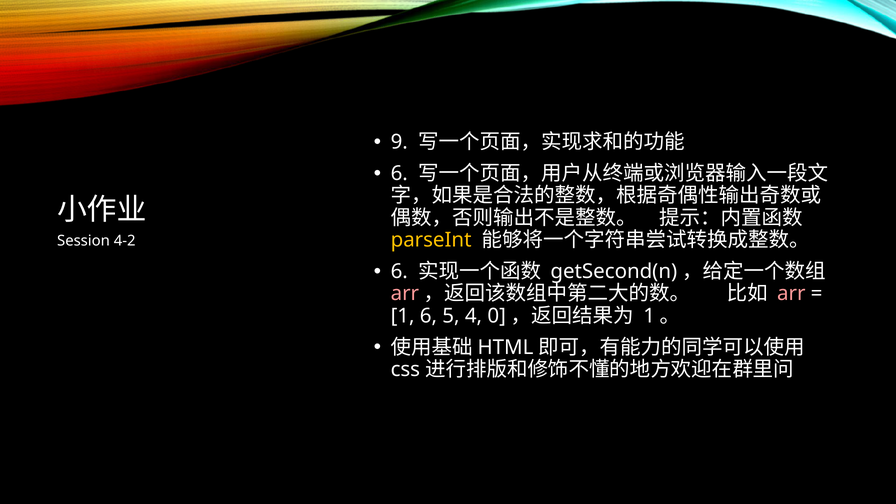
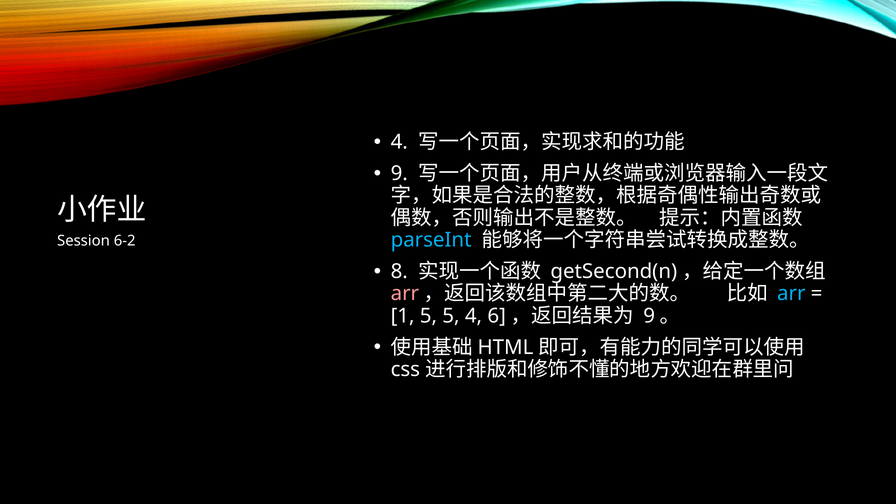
9 at (399, 142): 9 -> 4
6 at (399, 174): 6 -> 9
parseInt colour: yellow -> light blue
4-2: 4-2 -> 6-2
6 at (399, 272): 6 -> 8
arr at (791, 294) colour: pink -> light blue
1 6: 6 -> 5
0: 0 -> 6
1 at (649, 316): 1 -> 9
